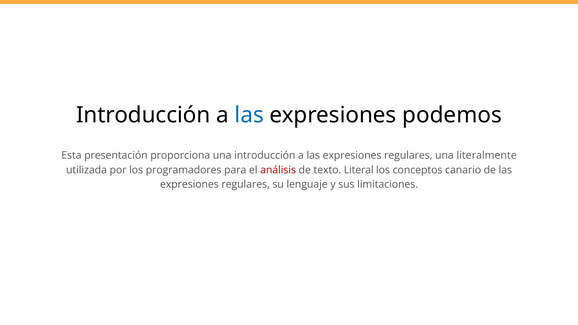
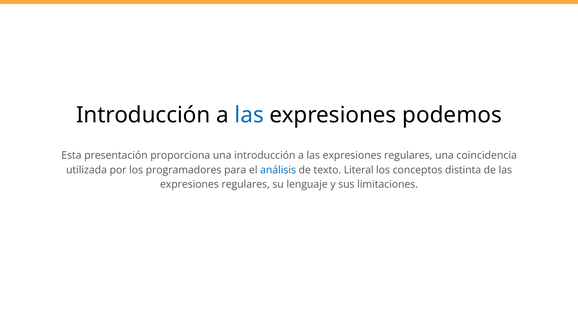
literalmente: literalmente -> coincidencia
análisis colour: red -> blue
canario: canario -> distinta
